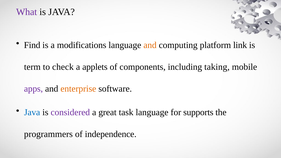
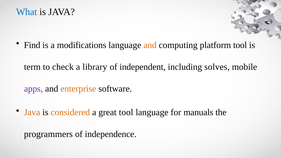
What colour: purple -> blue
platform link: link -> tool
applets: applets -> library
components: components -> independent
taking: taking -> solves
Java at (32, 112) colour: blue -> orange
considered colour: purple -> orange
great task: task -> tool
supports: supports -> manuals
